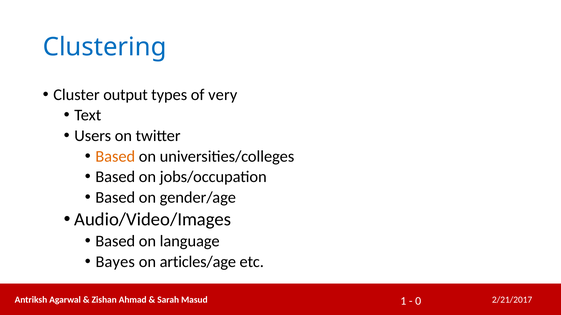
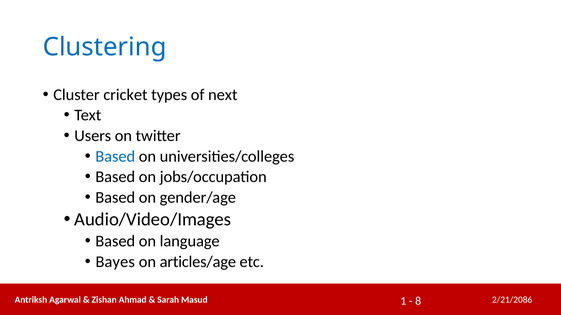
output: output -> cricket
very: very -> next
Based at (115, 157) colour: orange -> blue
2/21/2017: 2/21/2017 -> 2/21/2086
0: 0 -> 8
